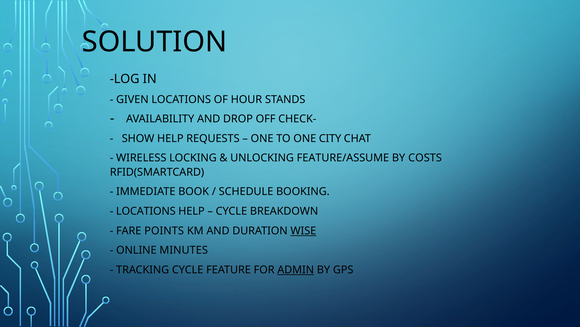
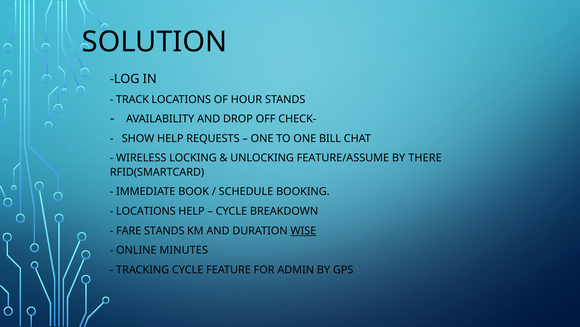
GIVEN: GIVEN -> TRACK
CITY: CITY -> BILL
COSTS: COSTS -> THERE
FARE POINTS: POINTS -> STANDS
ADMIN underline: present -> none
